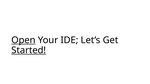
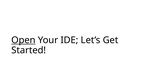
Started underline: present -> none
